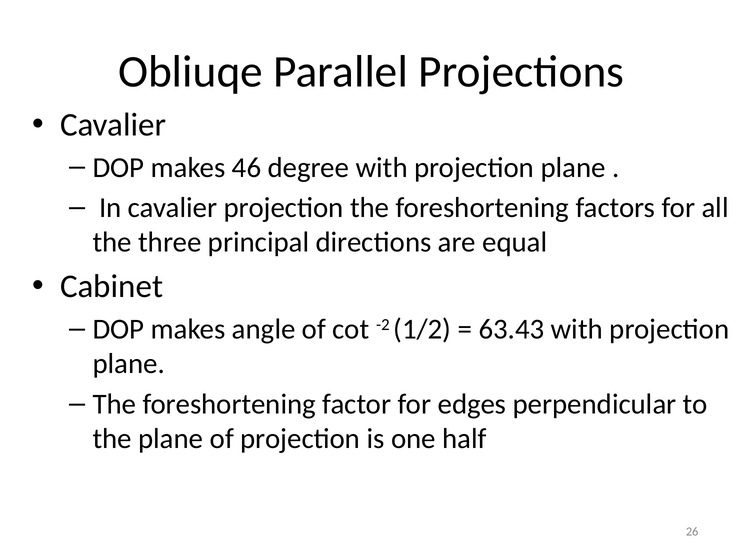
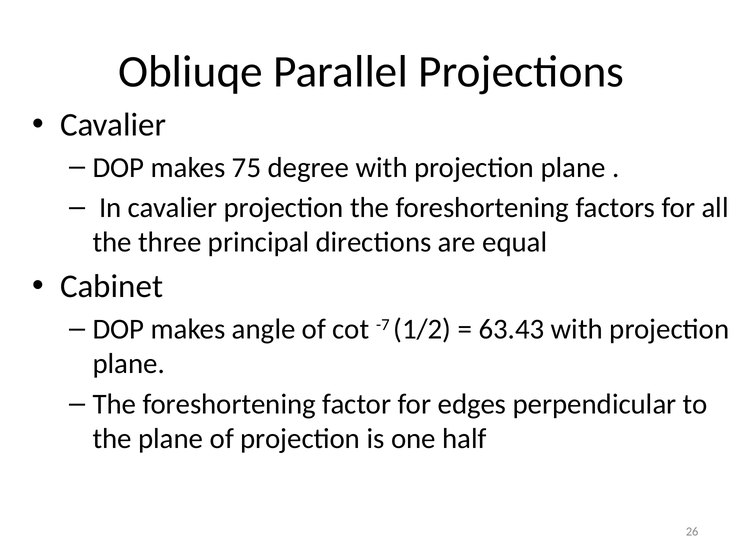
46: 46 -> 75
-2: -2 -> -7
